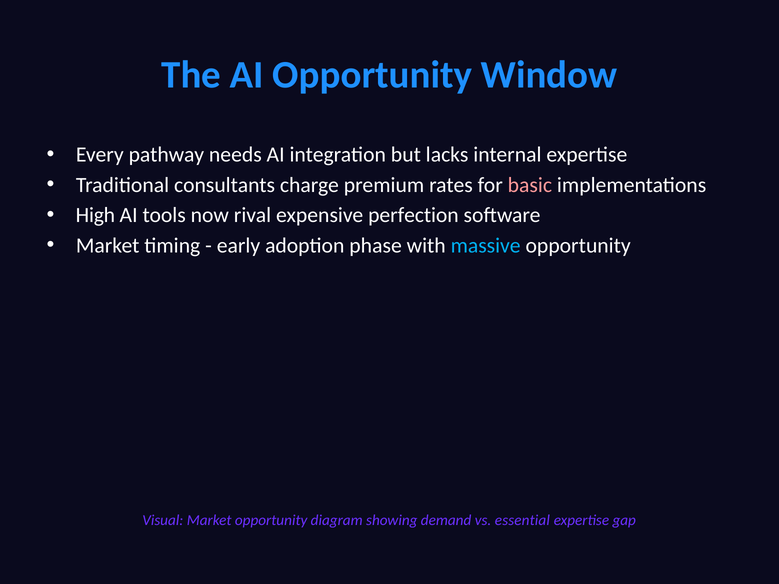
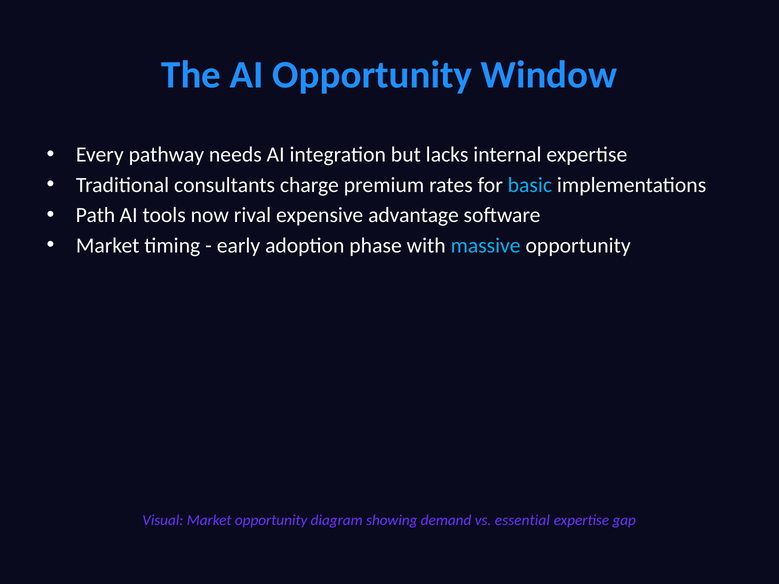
basic colour: pink -> light blue
High: High -> Path
perfection: perfection -> advantage
